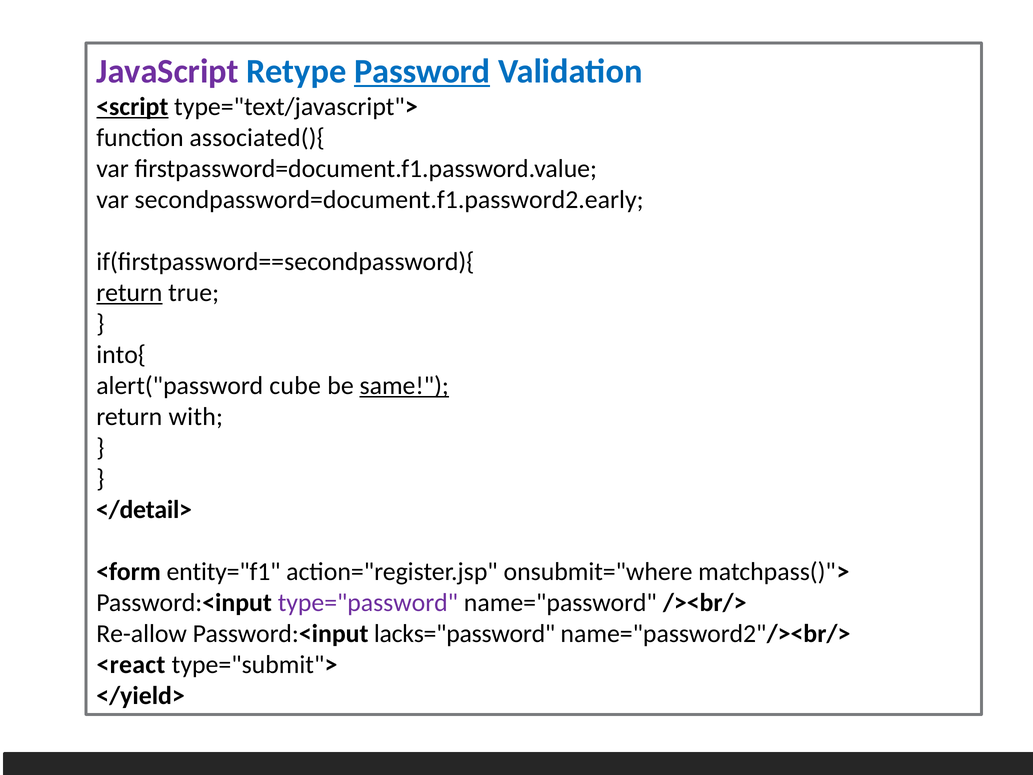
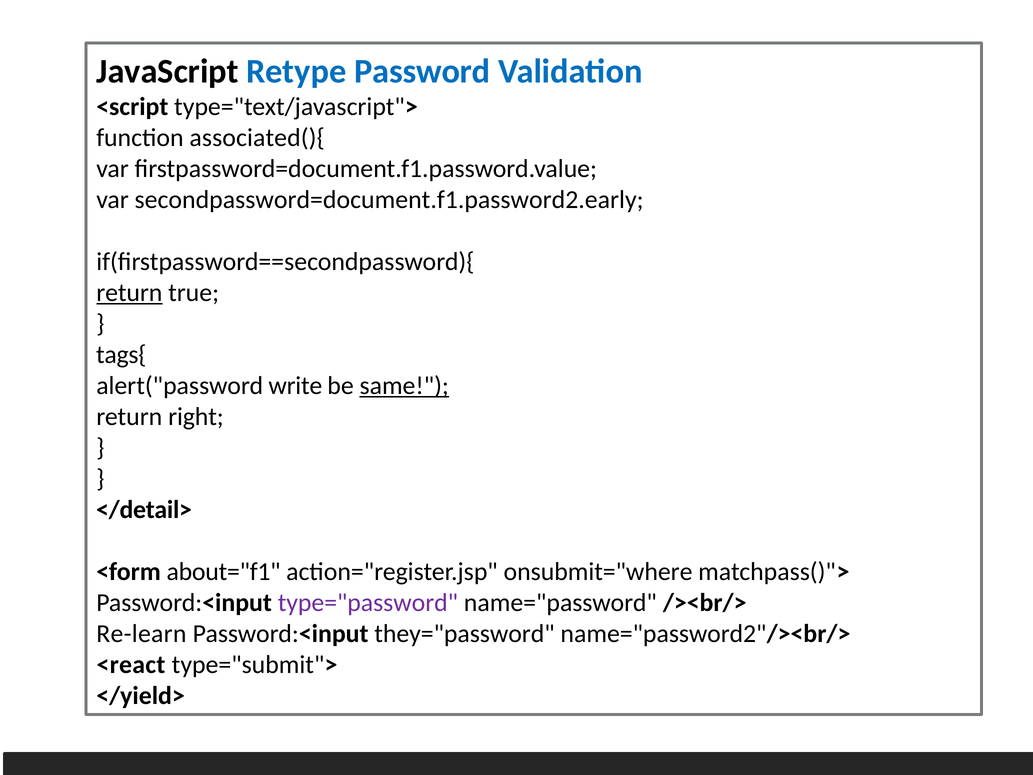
JavaScript colour: purple -> black
Password underline: present -> none
<script underline: present -> none
into{: into{ -> tags{
cube: cube -> write
with: with -> right
entity="f1: entity="f1 -> about="f1
Re-allow: Re-allow -> Re-learn
lacks="password: lacks="password -> they="password
